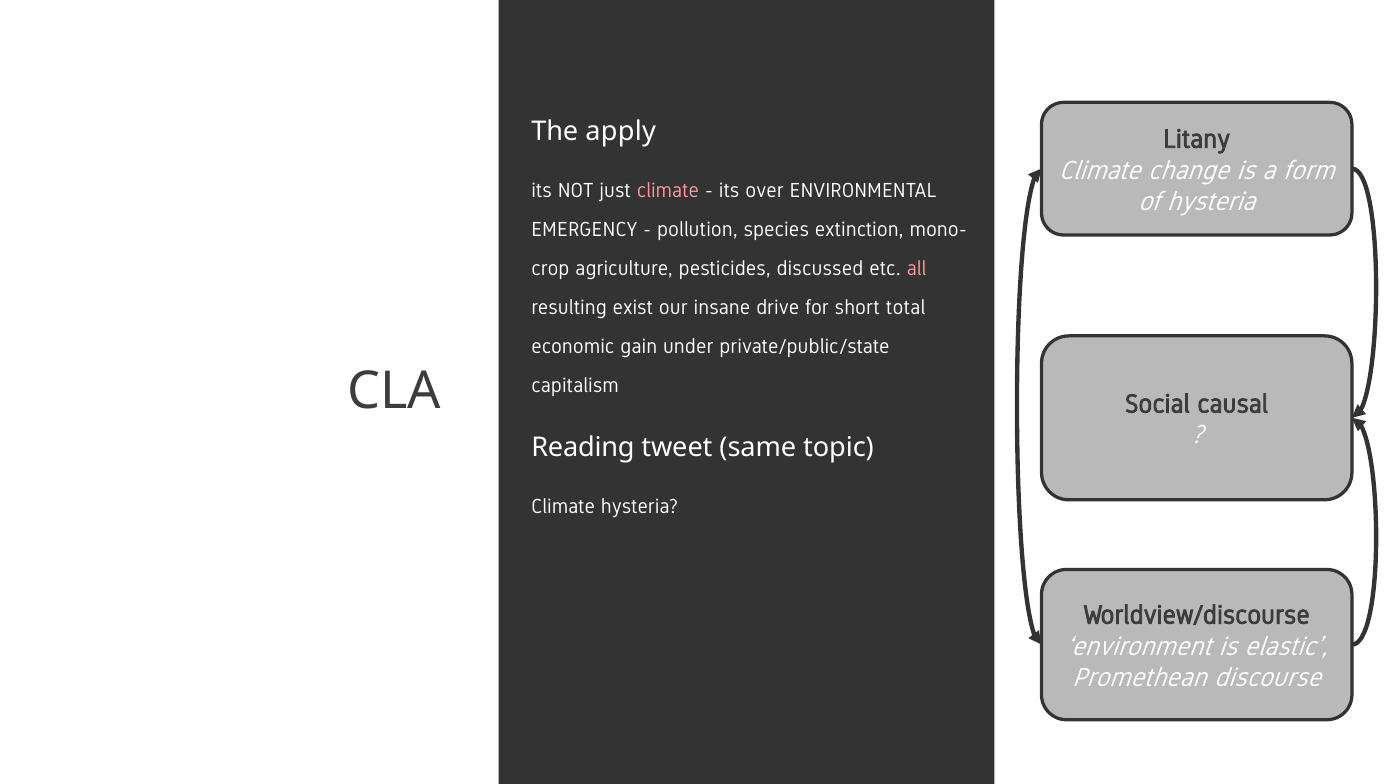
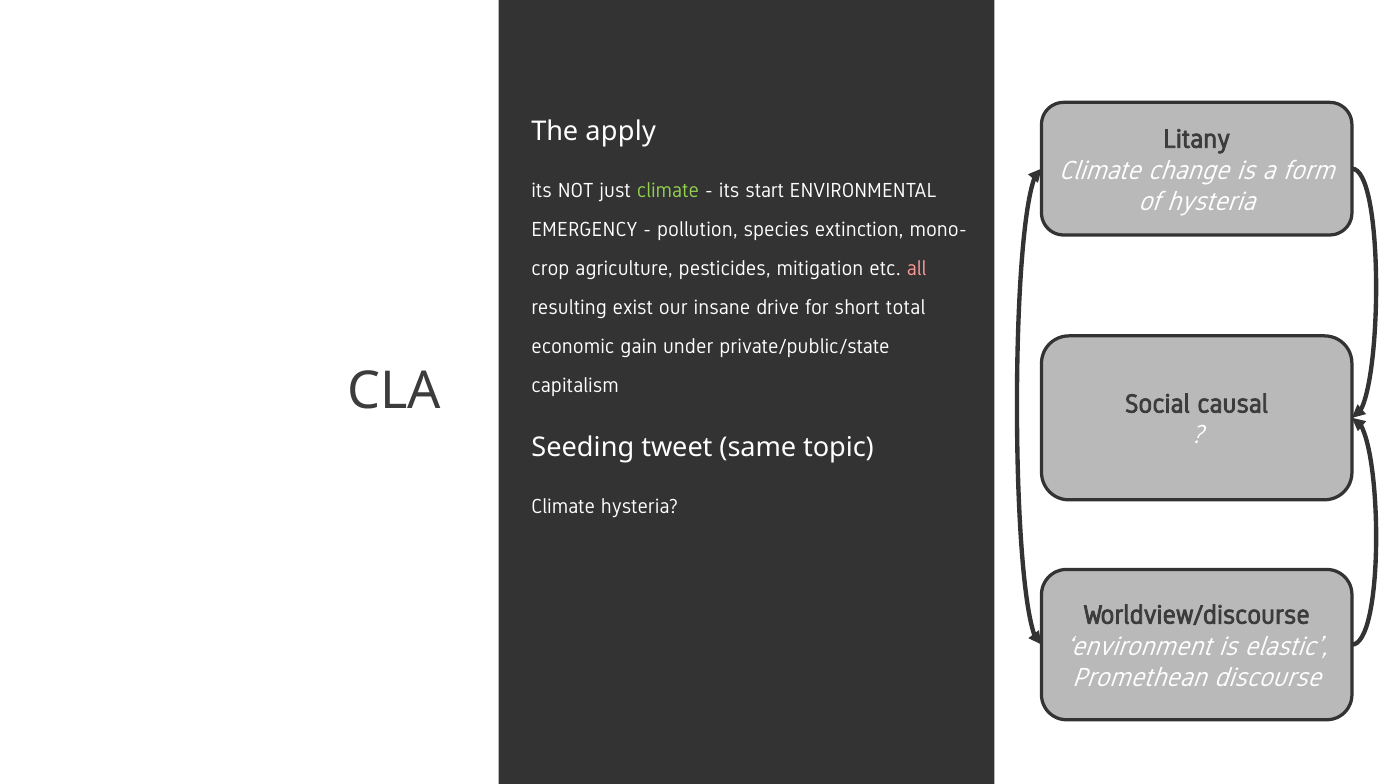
climate at (668, 191) colour: pink -> light green
over: over -> start
discussed: discussed -> mitigation
Reading: Reading -> Seeding
